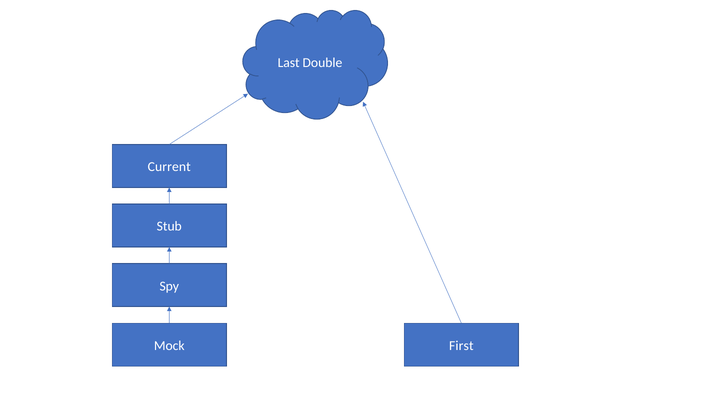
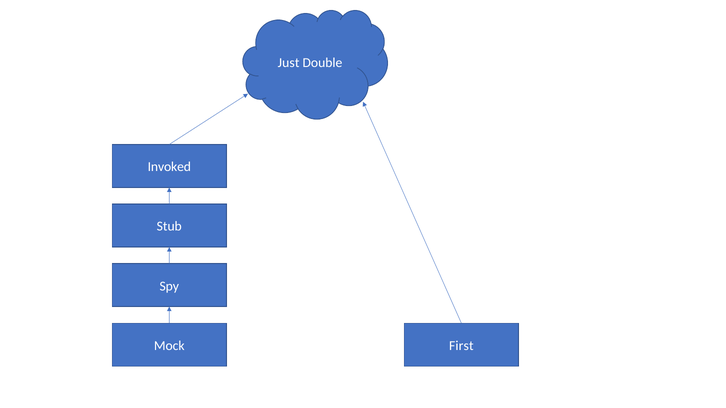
Last: Last -> Just
Current: Current -> Invoked
